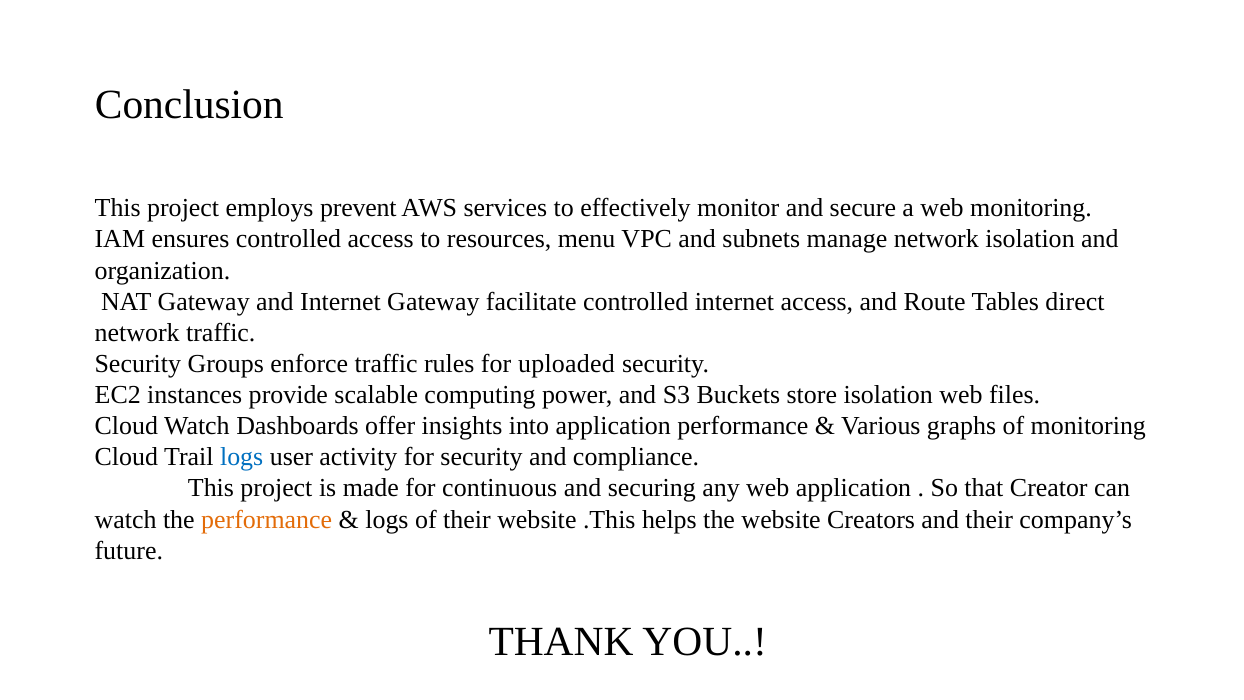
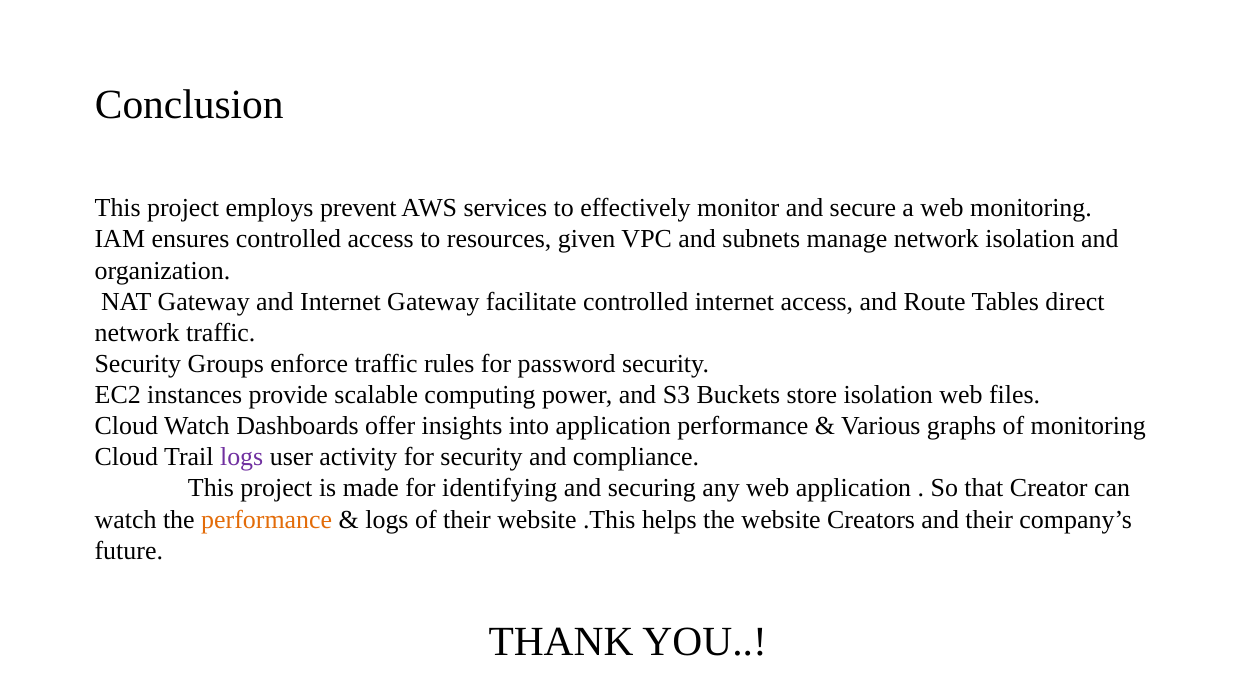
menu: menu -> given
uploaded: uploaded -> password
logs at (242, 457) colour: blue -> purple
continuous: continuous -> identifying
